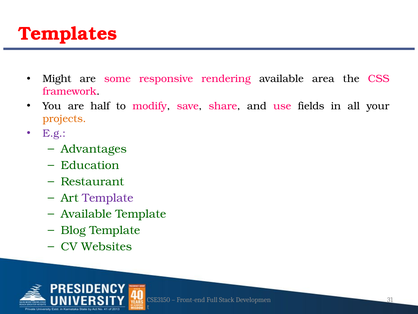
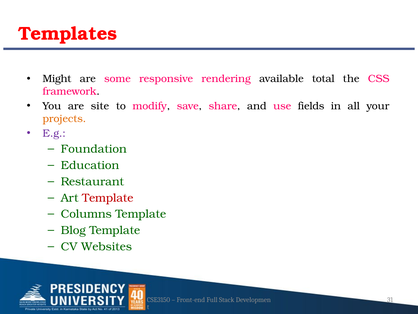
area: area -> total
half: half -> site
Advantages: Advantages -> Foundation
Template at (108, 198) colour: purple -> red
Available at (86, 214): Available -> Columns
